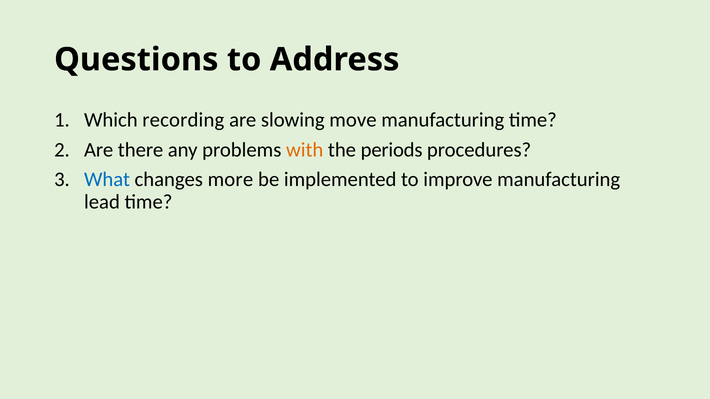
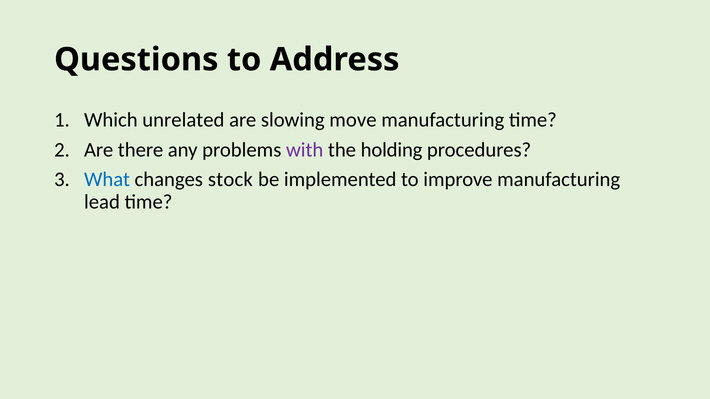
recording: recording -> unrelated
with colour: orange -> purple
periods: periods -> holding
more: more -> stock
